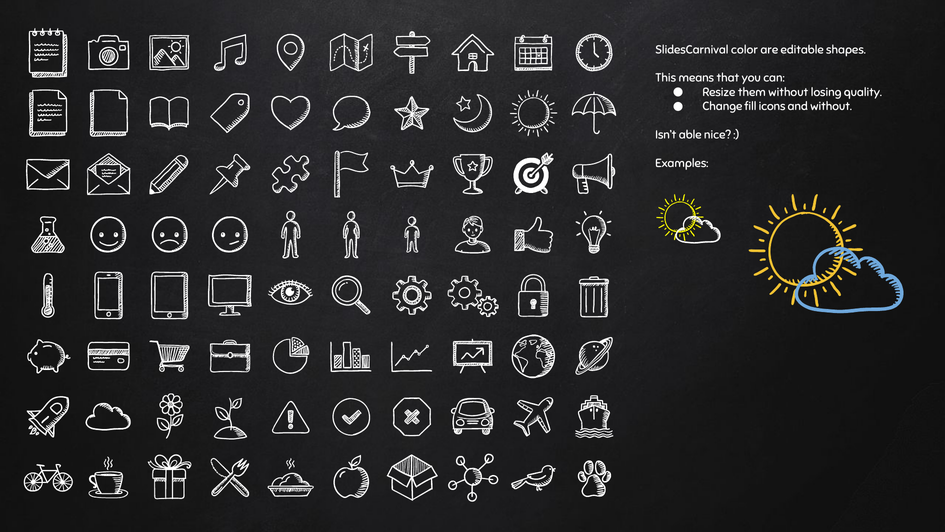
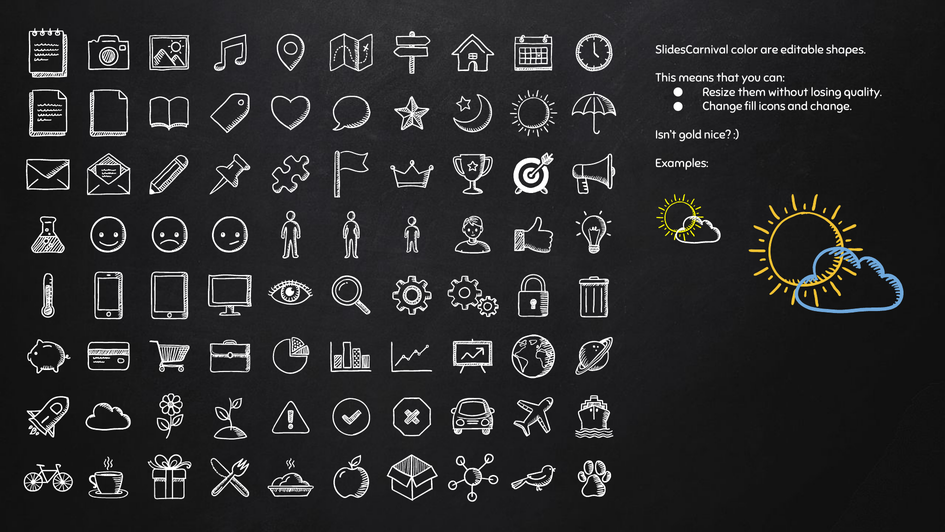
and without: without -> change
able: able -> gold
